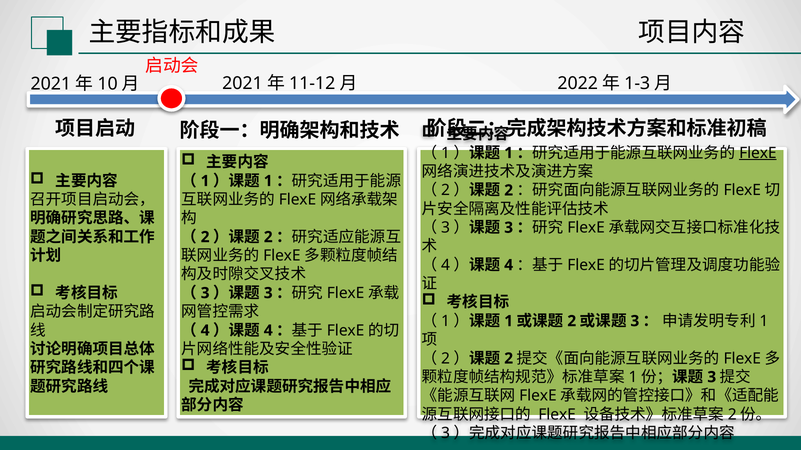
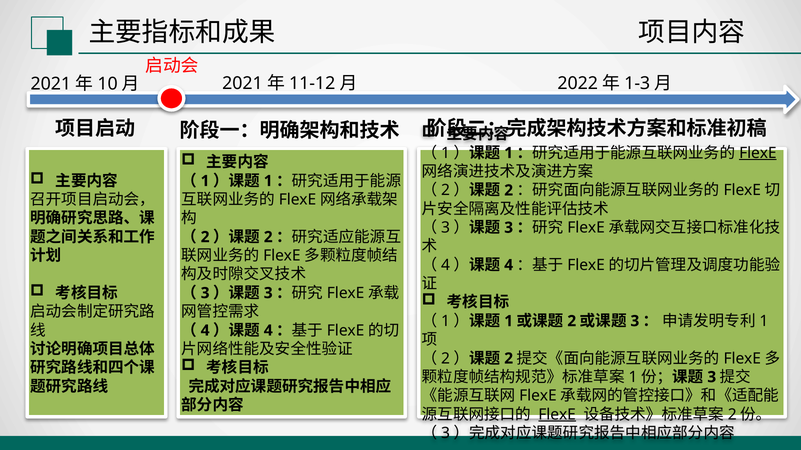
FlexE at (557, 415) underline: none -> present
